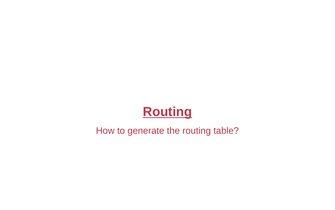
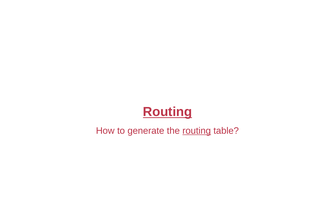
routing at (197, 130) underline: none -> present
